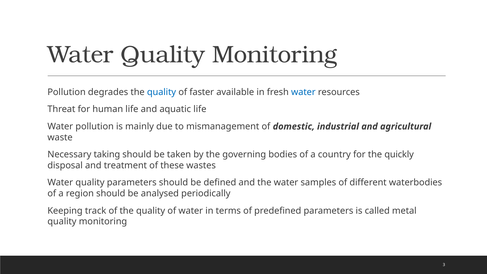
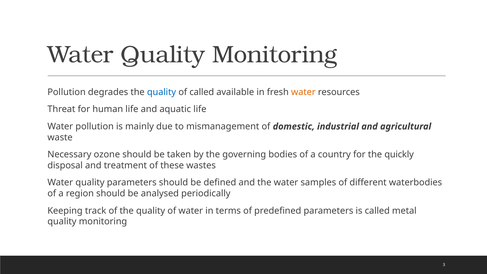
of faster: faster -> called
water at (303, 92) colour: blue -> orange
taking: taking -> ozone
